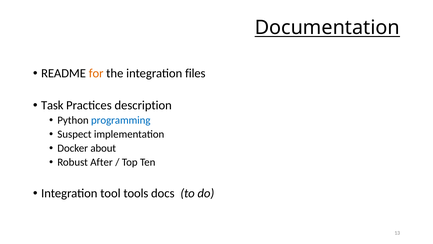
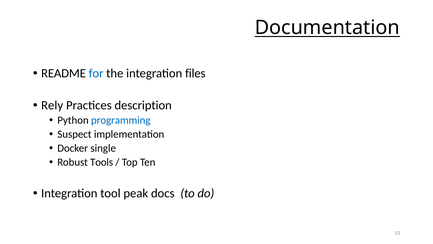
for colour: orange -> blue
Task: Task -> Rely
about: about -> single
After: After -> Tools
tools: tools -> peak
